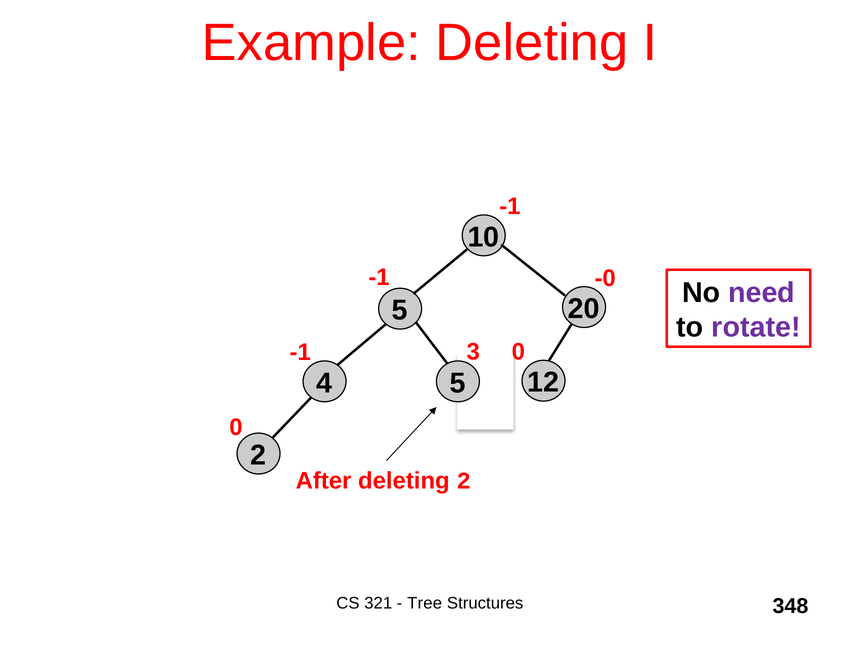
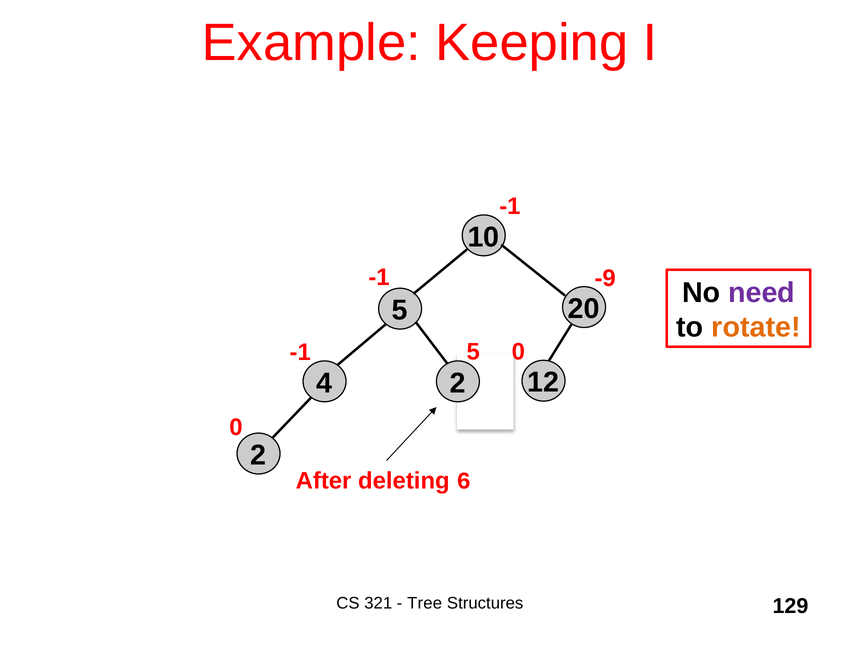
Example Deleting: Deleting -> Keeping
-0: -0 -> -9
rotate colour: purple -> orange
-1 3: 3 -> 5
4 5: 5 -> 2
deleting 2: 2 -> 6
348: 348 -> 129
